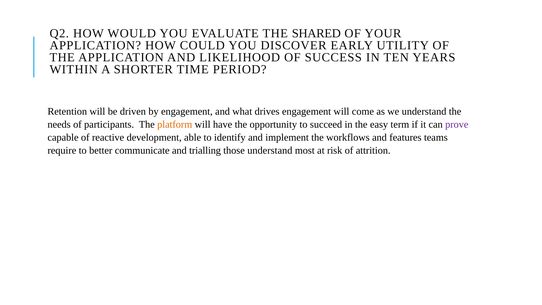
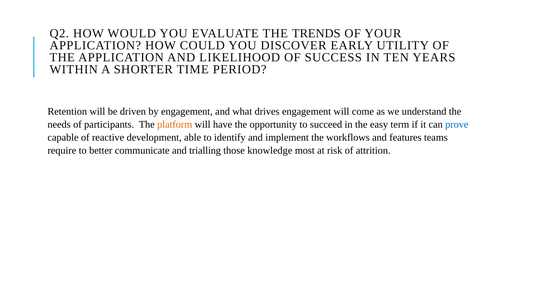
SHARED: SHARED -> TRENDS
prove colour: purple -> blue
those understand: understand -> knowledge
